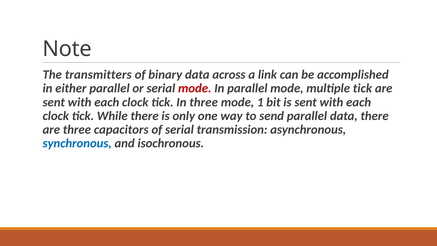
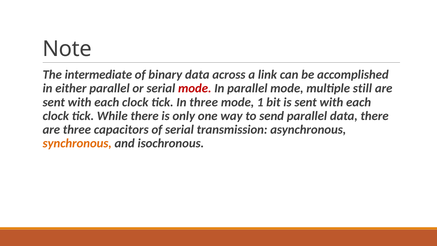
transmitters: transmitters -> intermediate
multiple tick: tick -> still
synchronous colour: blue -> orange
